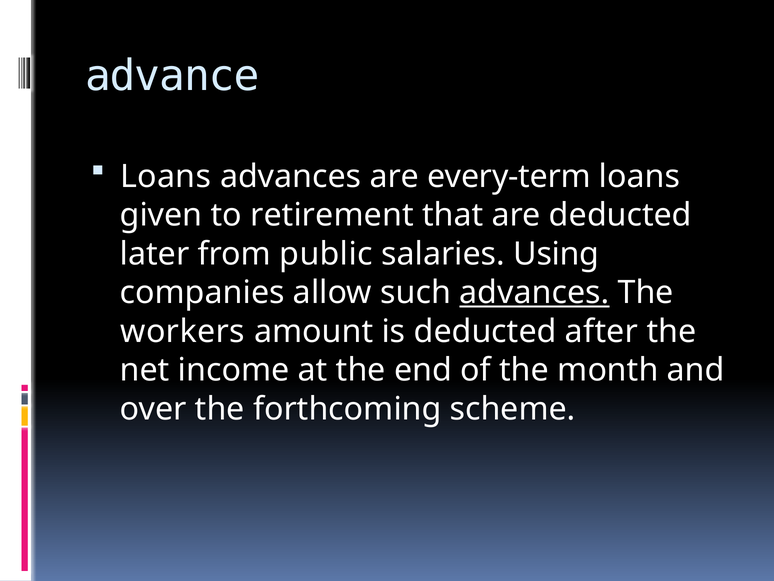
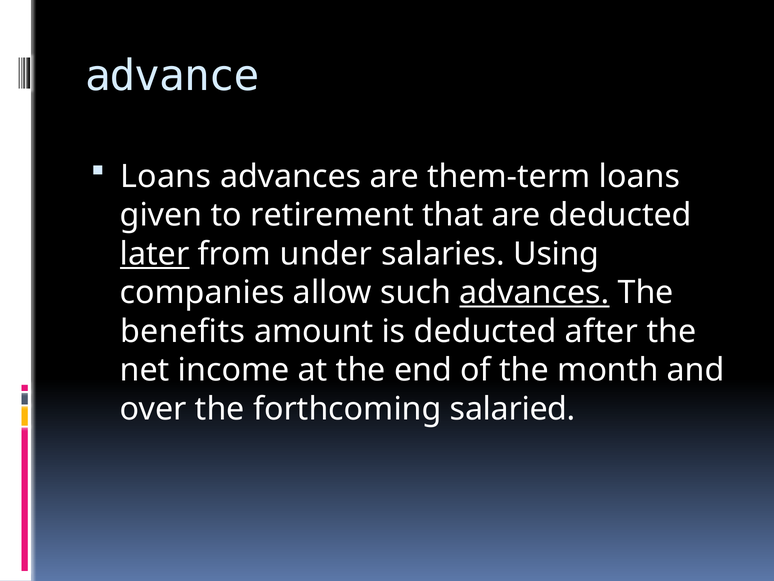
every-term: every-term -> them-term
later underline: none -> present
public: public -> under
workers: workers -> benefits
scheme: scheme -> salaried
